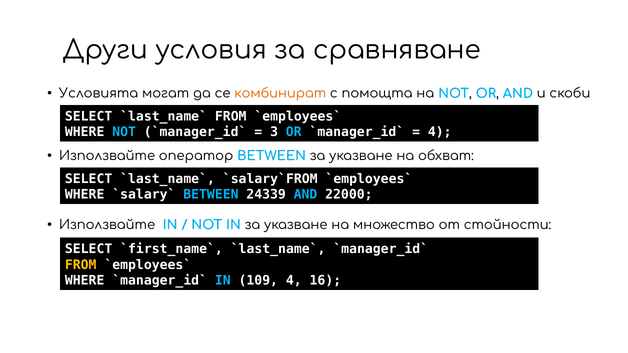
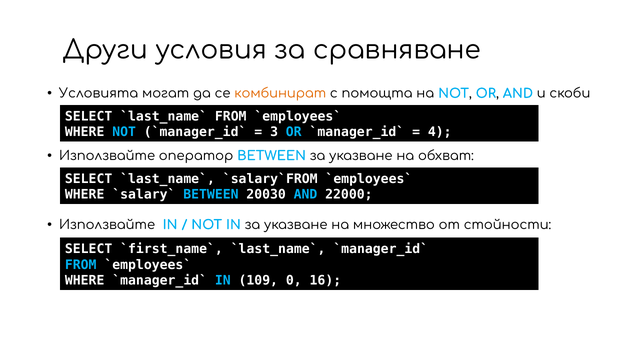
24339: 24339 -> 20030
FROM at (81, 265) colour: yellow -> light blue
109 4: 4 -> 0
